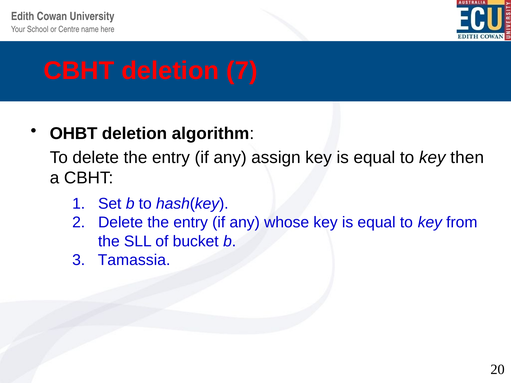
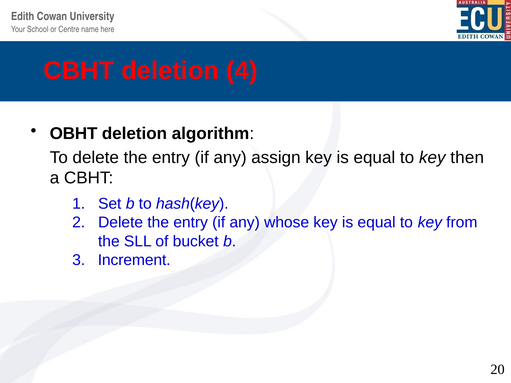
7: 7 -> 4
OHBT: OHBT -> OBHT
Tamassia: Tamassia -> Increment
